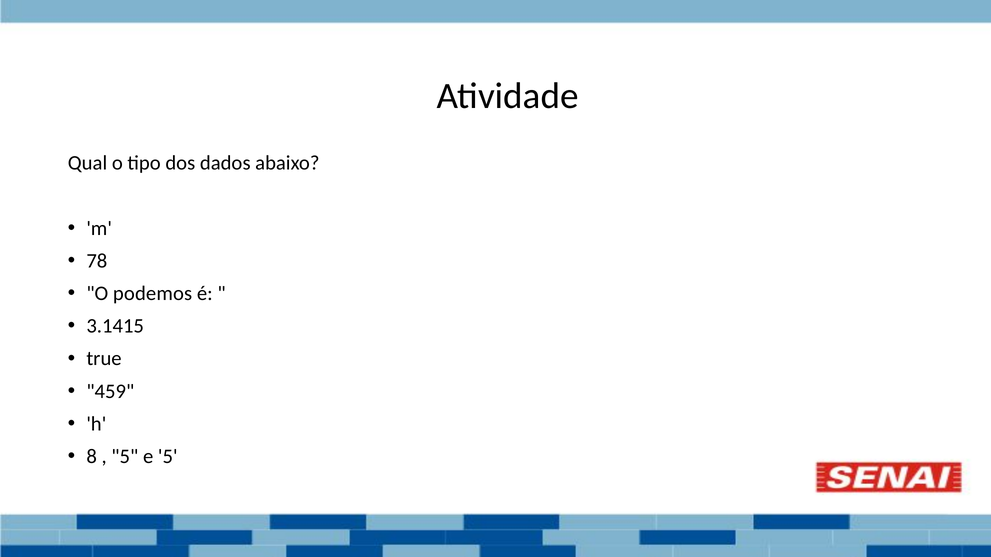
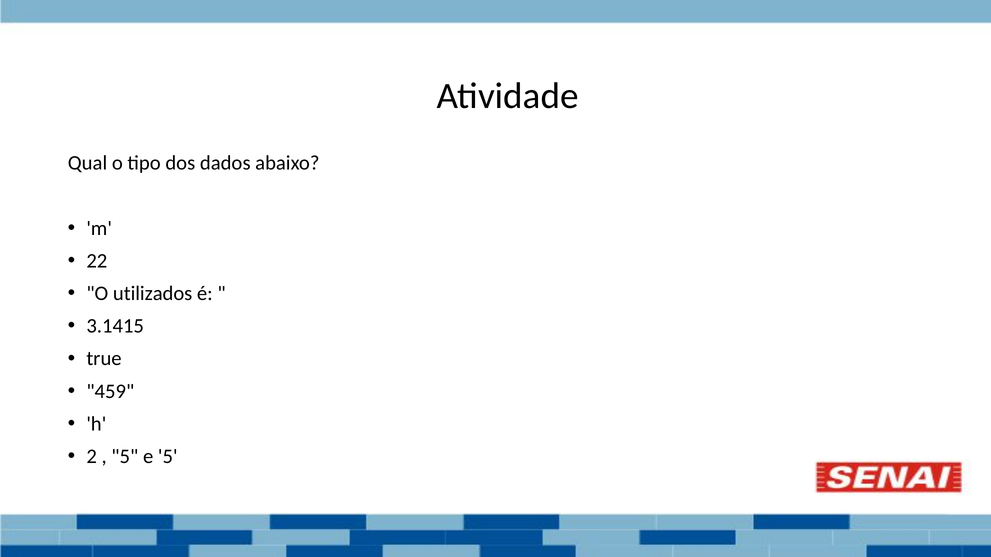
78: 78 -> 22
podemos: podemos -> utilizados
8: 8 -> 2
